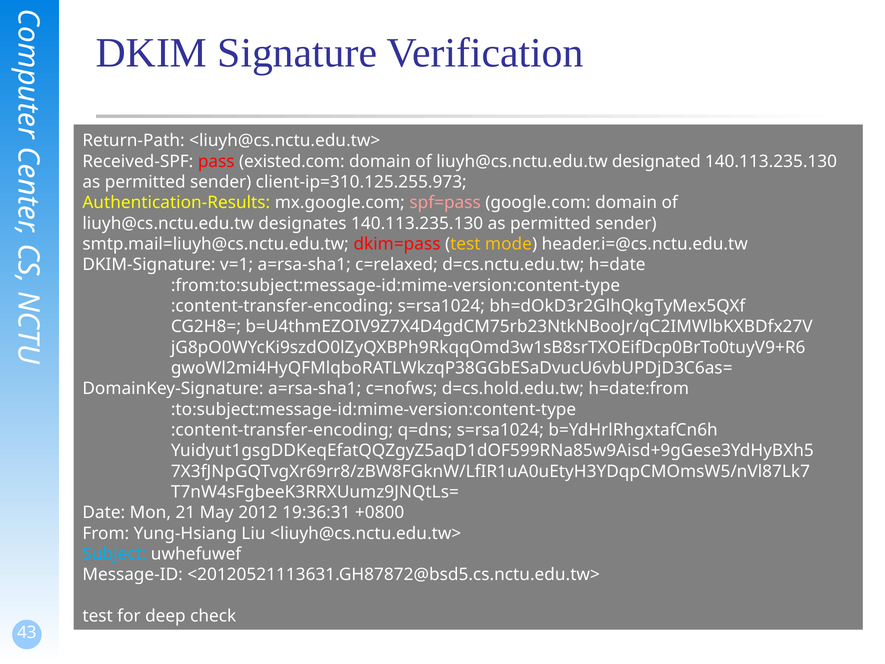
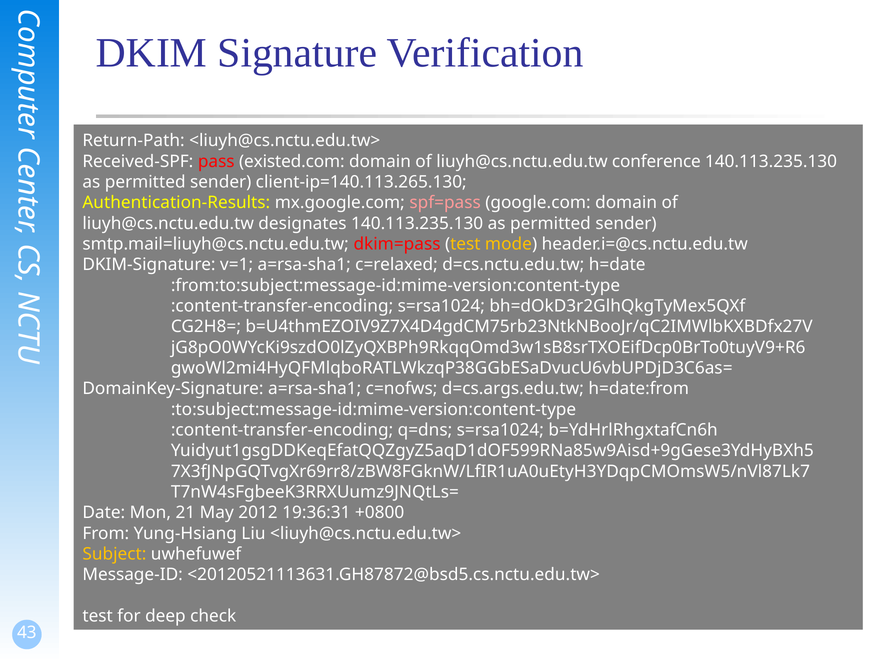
designated: designated -> conference
client-ip=310.125.255.973: client-ip=310.125.255.973 -> client-ip=140.113.265.130
d=cs.hold.edu.tw: d=cs.hold.edu.tw -> d=cs.args.edu.tw
Subject colour: light blue -> yellow
